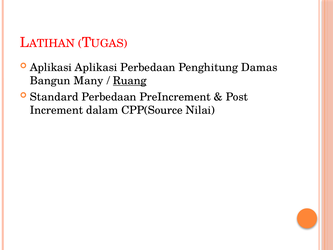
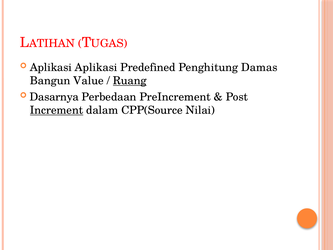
Aplikasi Perbedaan: Perbedaan -> Predefined
Many: Many -> Value
Standard: Standard -> Dasarnya
Increment underline: none -> present
